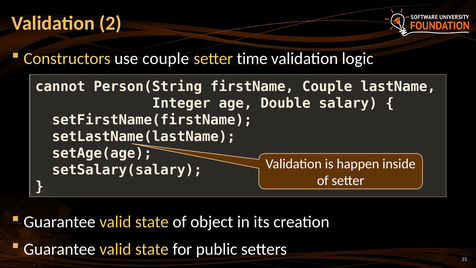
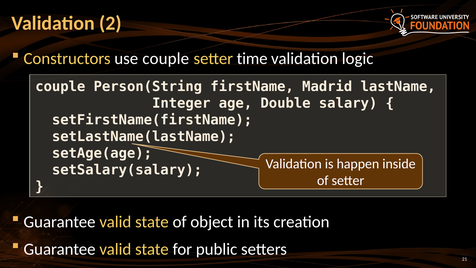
cannot at (60, 87): cannot -> couple
firstName Couple: Couple -> Madrid
